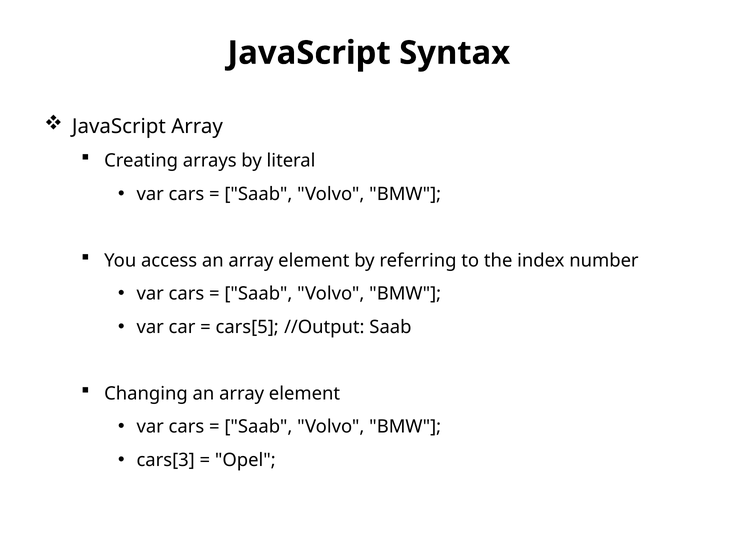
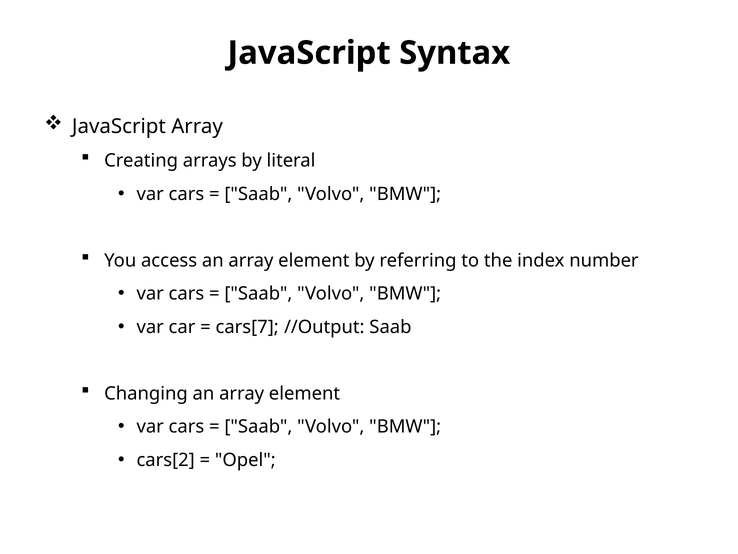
cars[5: cars[5 -> cars[7
cars[3: cars[3 -> cars[2
